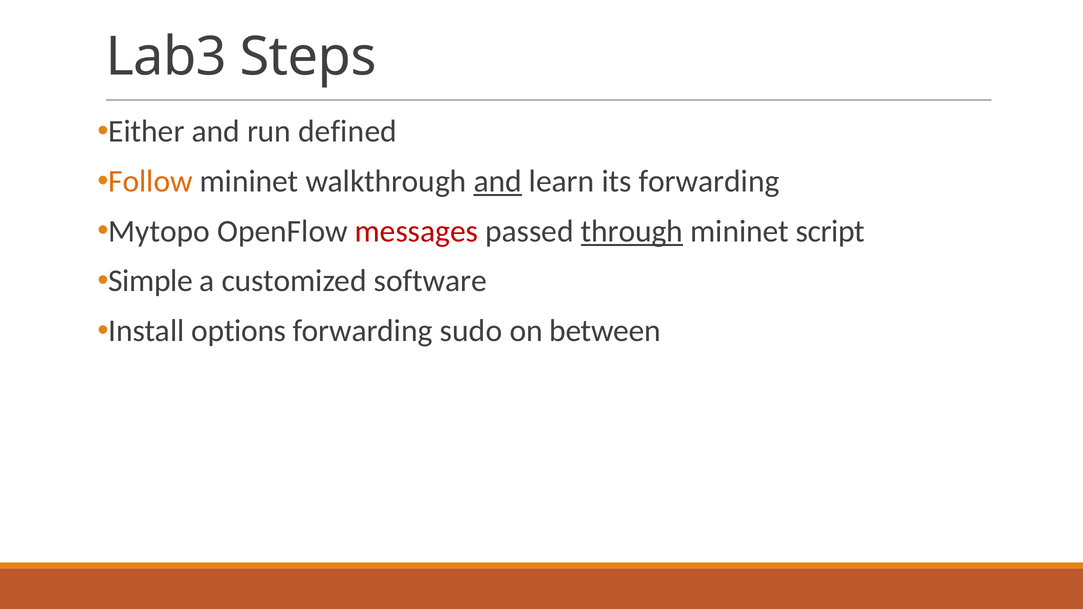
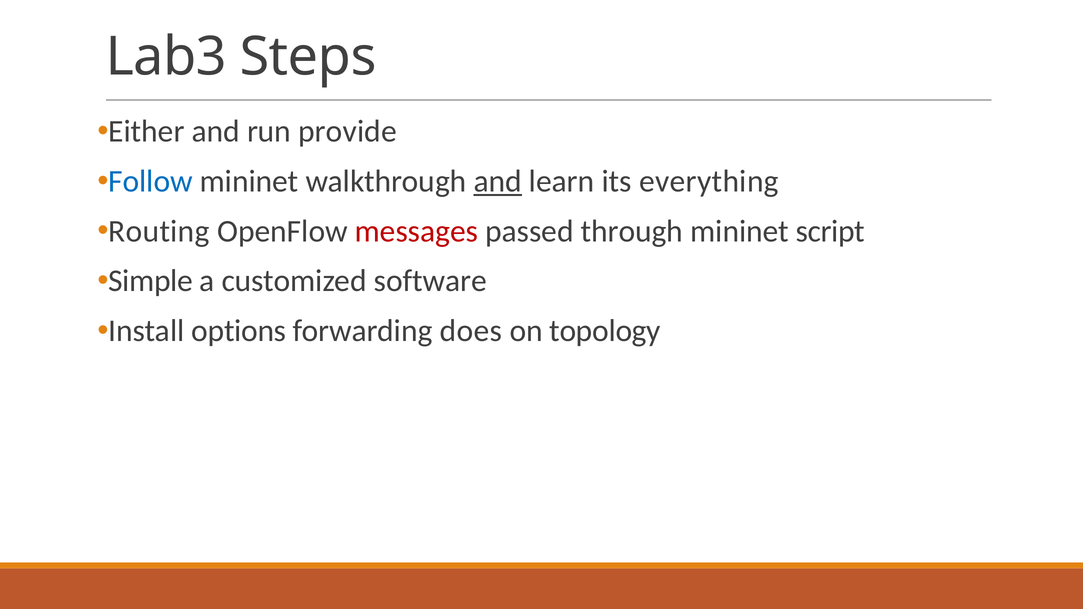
defined: defined -> provide
Follow colour: orange -> blue
its forwarding: forwarding -> everything
Mytopo: Mytopo -> Routing
through underline: present -> none
sudo: sudo -> does
between: between -> topology
